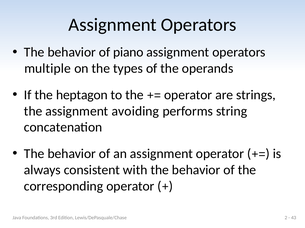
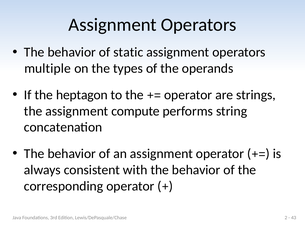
piano: piano -> static
avoiding: avoiding -> compute
